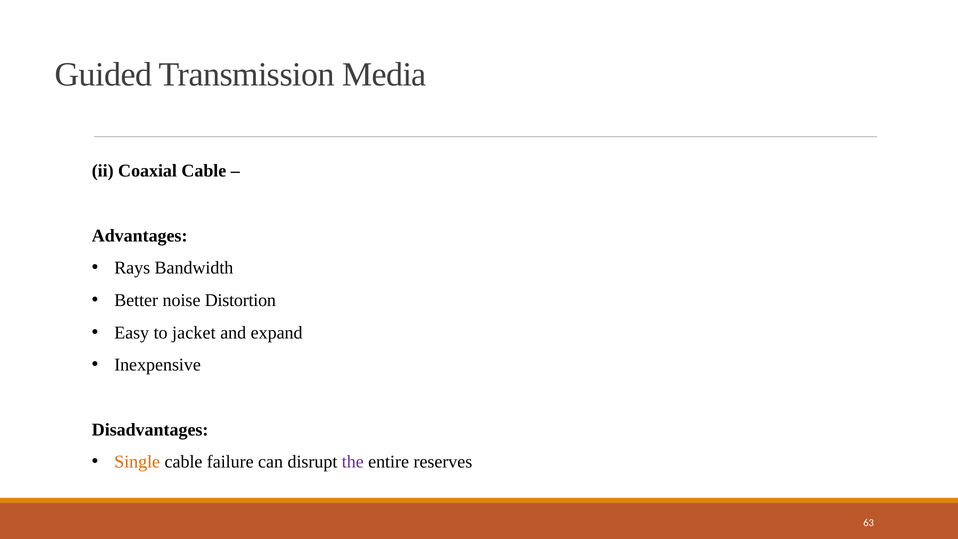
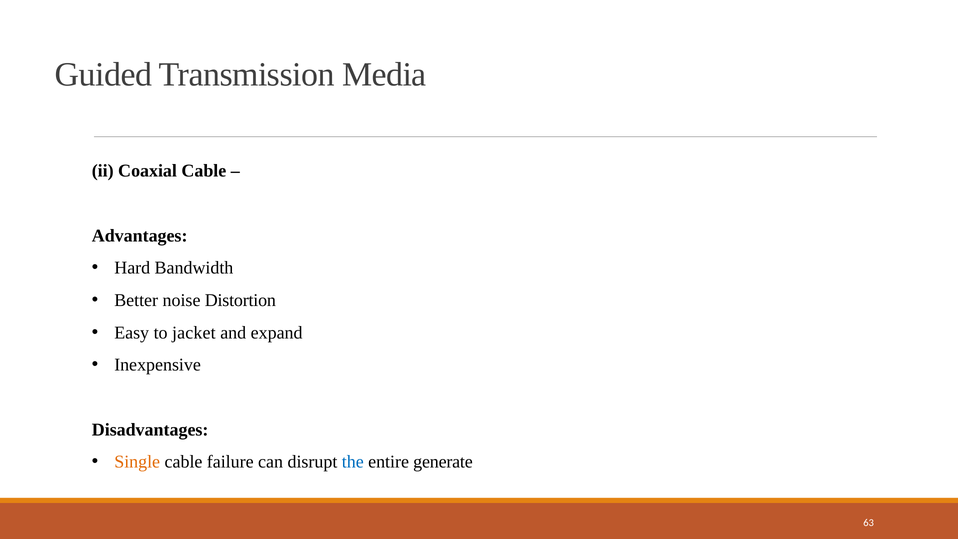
Rays: Rays -> Hard
the colour: purple -> blue
reserves: reserves -> generate
